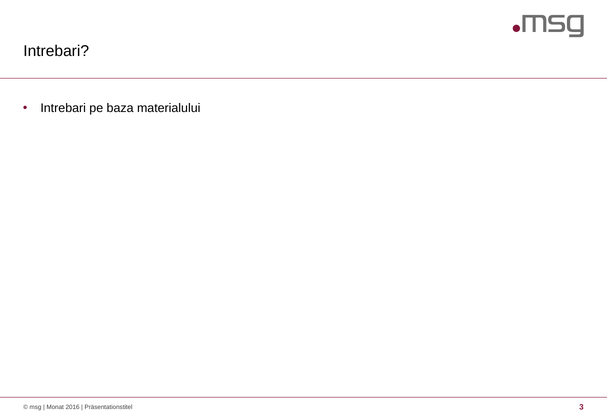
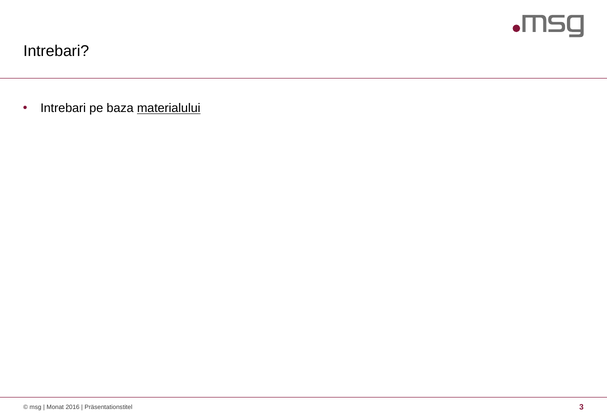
materialului underline: none -> present
